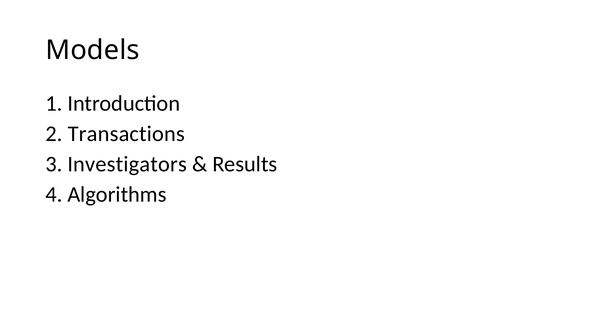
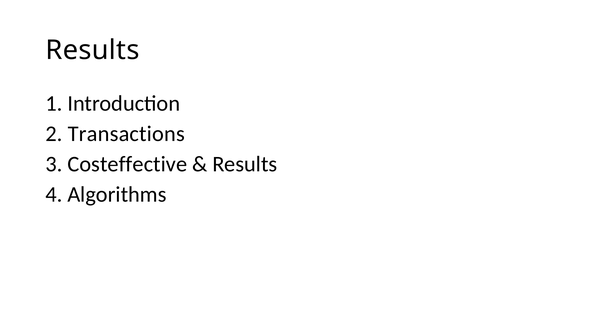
Models at (93, 50): Models -> Results
Investigators: Investigators -> Costeffective
